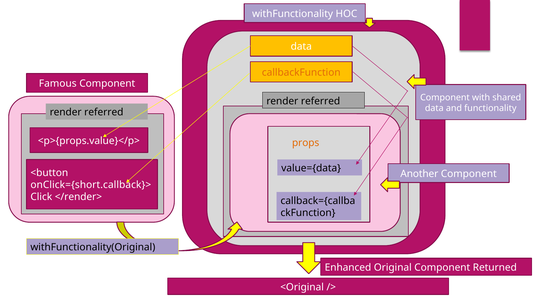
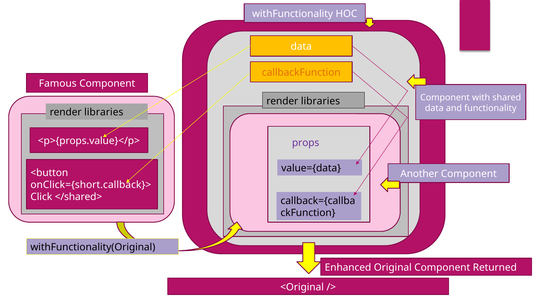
referred at (321, 101): referred -> libraries
referred at (104, 112): referred -> libraries
props colour: orange -> purple
</render>: </render> -> </shared>
